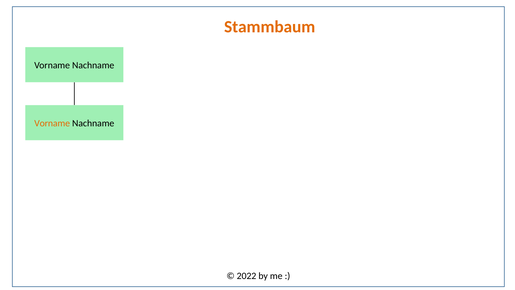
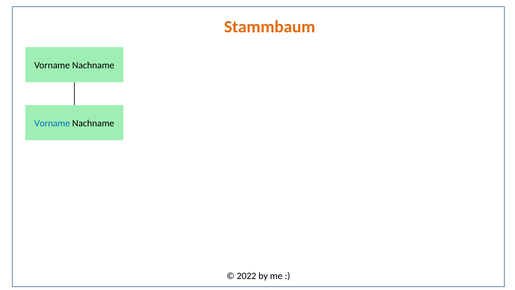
Vorname at (52, 123) colour: orange -> blue
